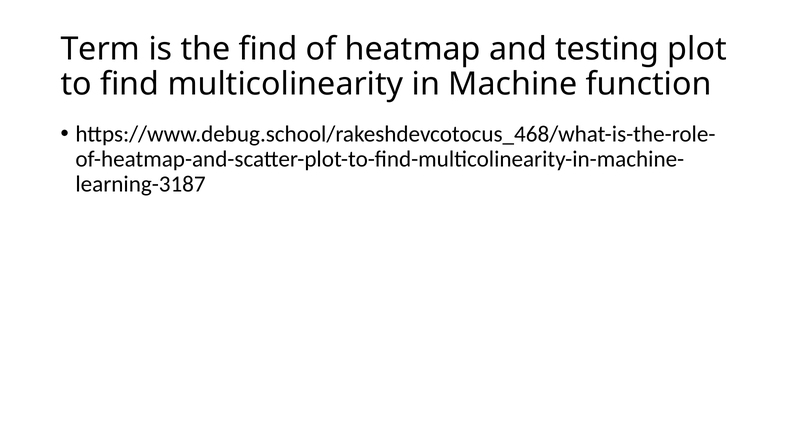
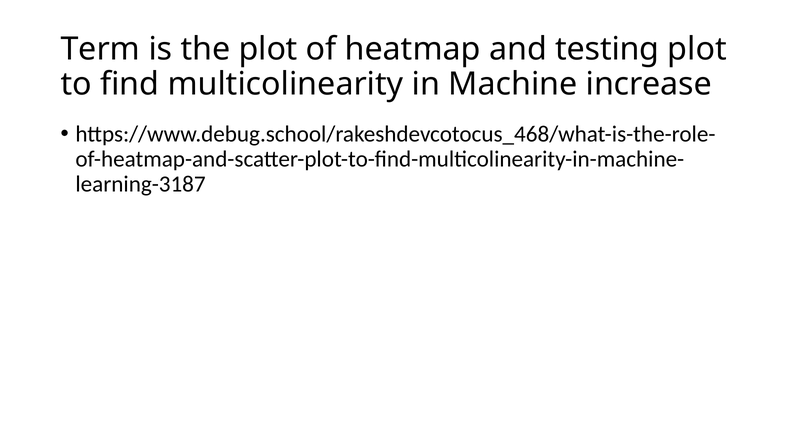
the find: find -> plot
function: function -> increase
